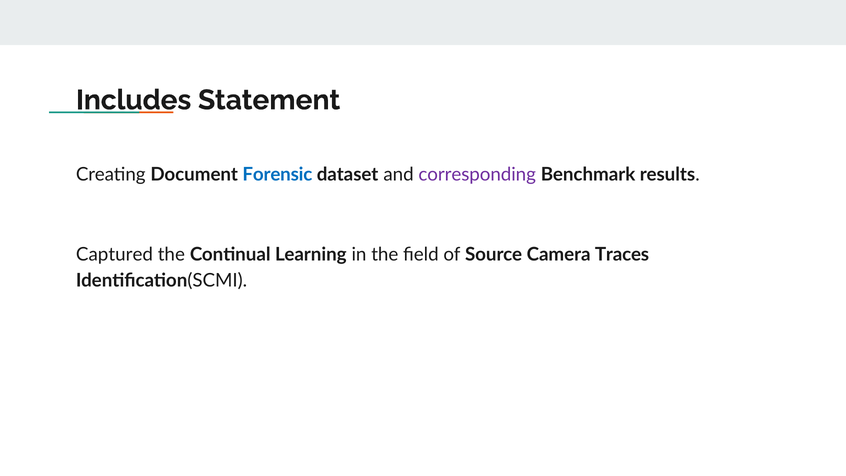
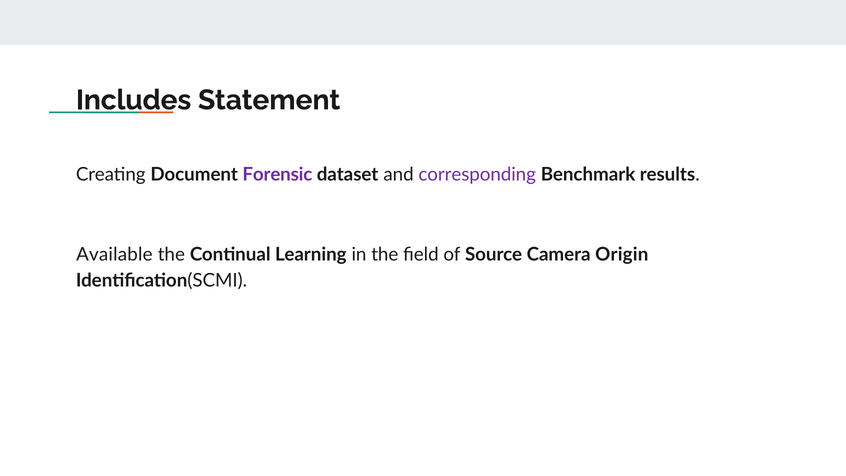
Forensic colour: blue -> purple
Captured: Captured -> Available
Traces: Traces -> Origin
